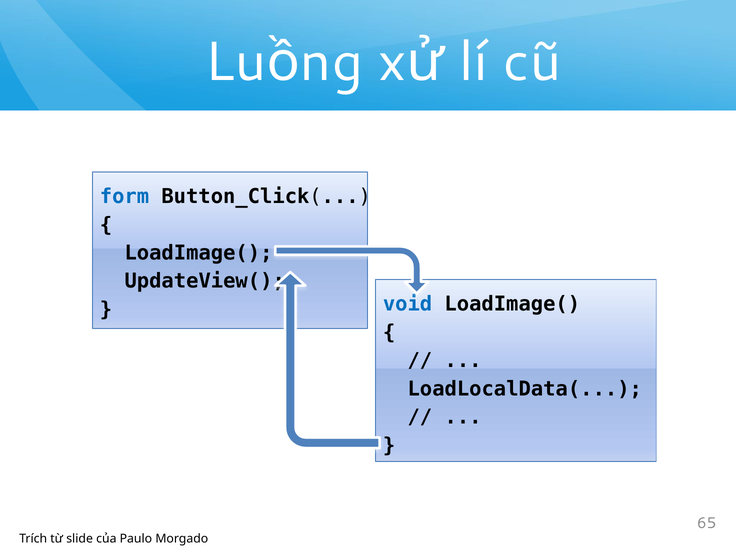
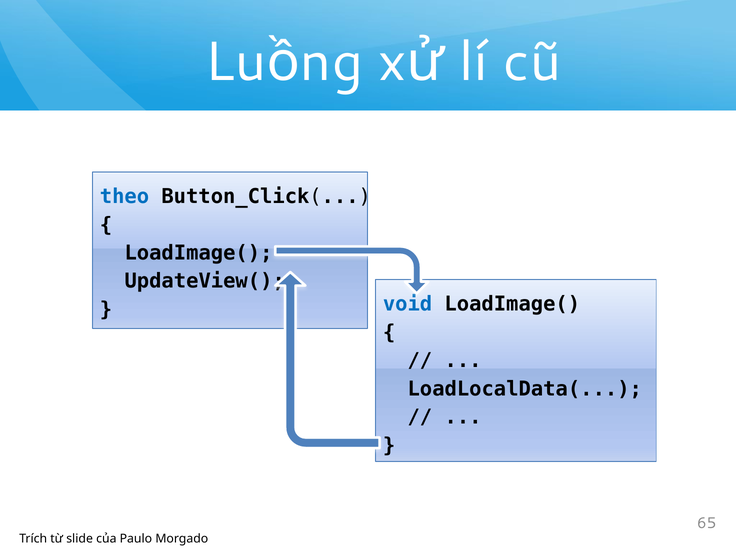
form: form -> theo
